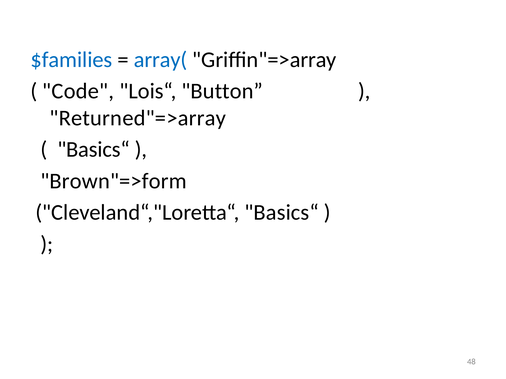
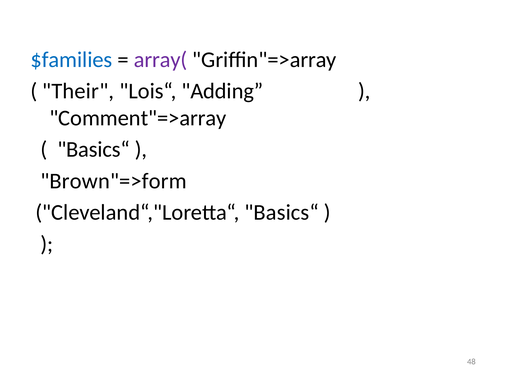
array( colour: blue -> purple
Code: Code -> Their
Button: Button -> Adding
Returned"=>array: Returned"=>array -> Comment"=>array
